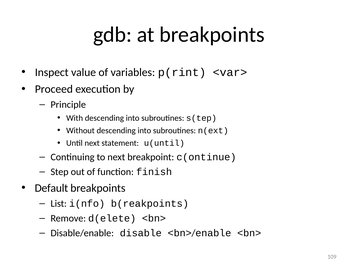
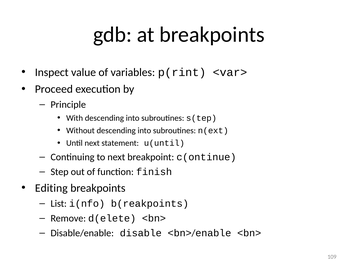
Default: Default -> Editing
